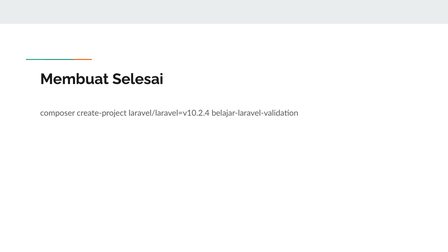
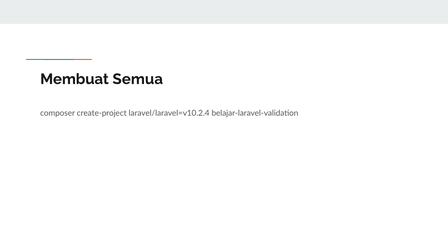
Selesai: Selesai -> Semua
